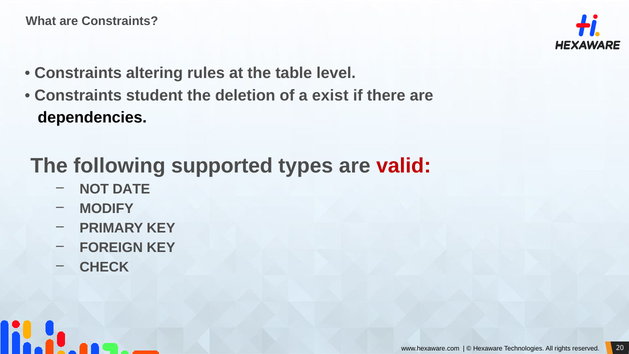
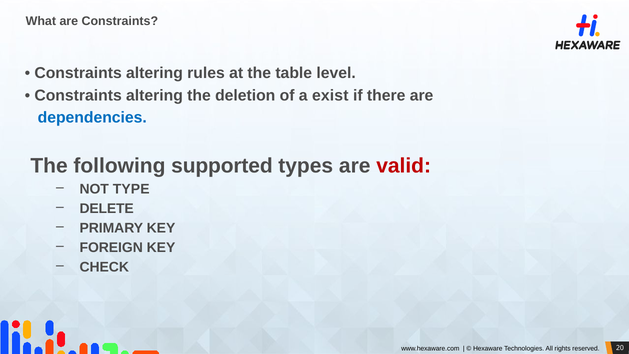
student at (154, 95): student -> altering
dependencies colour: black -> blue
DATE: DATE -> TYPE
MODIFY: MODIFY -> DELETE
